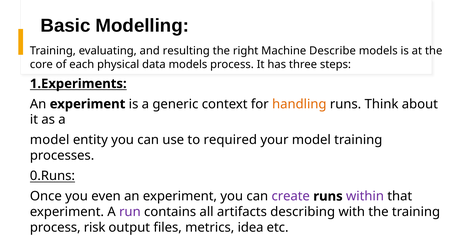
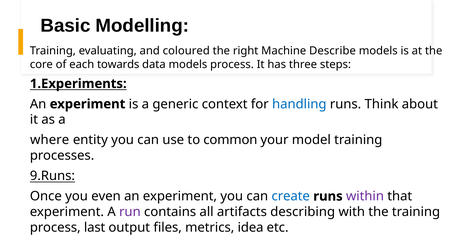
resulting: resulting -> coloured
physical: physical -> towards
handling colour: orange -> blue
model at (50, 140): model -> where
required: required -> common
0.Runs: 0.Runs -> 9.Runs
create colour: purple -> blue
risk: risk -> last
